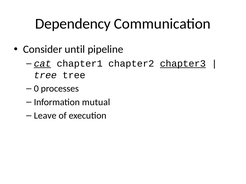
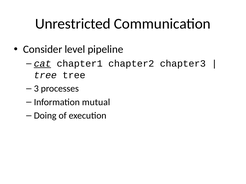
Dependency: Dependency -> Unrestricted
until: until -> level
chapter3 underline: present -> none
0: 0 -> 3
Leave: Leave -> Doing
